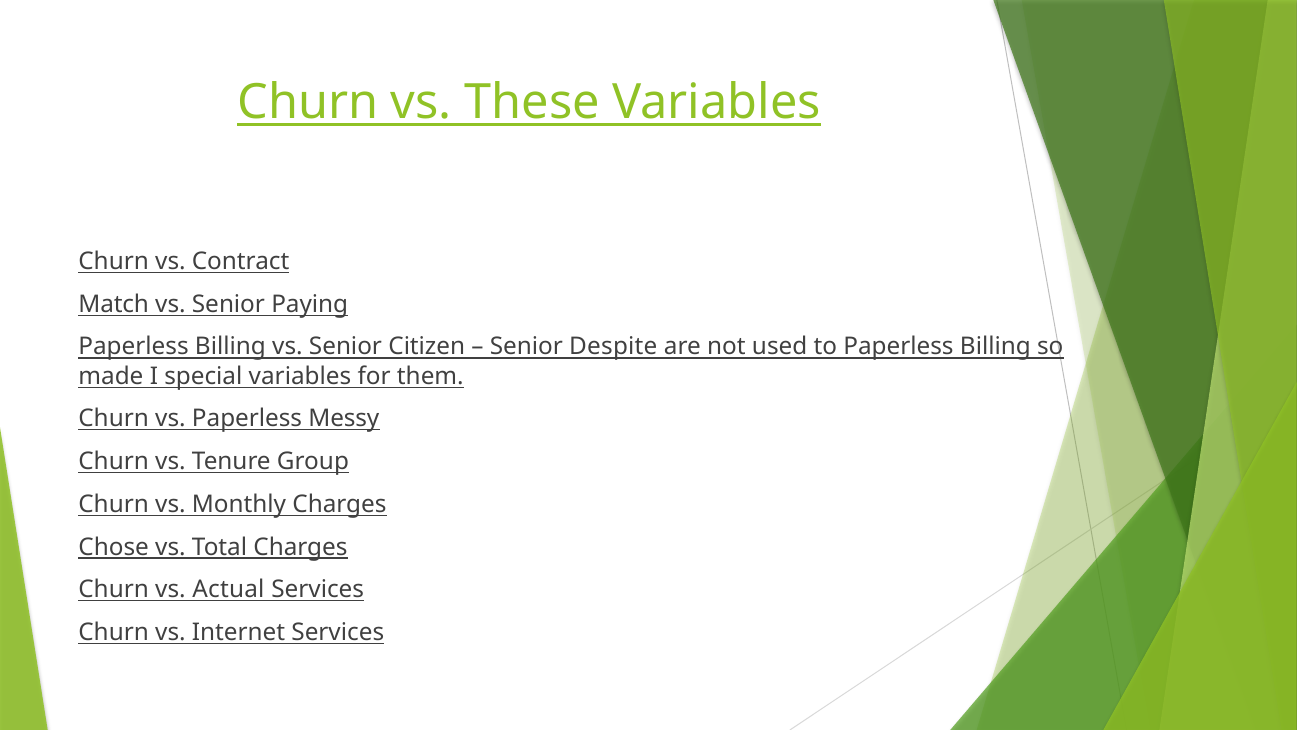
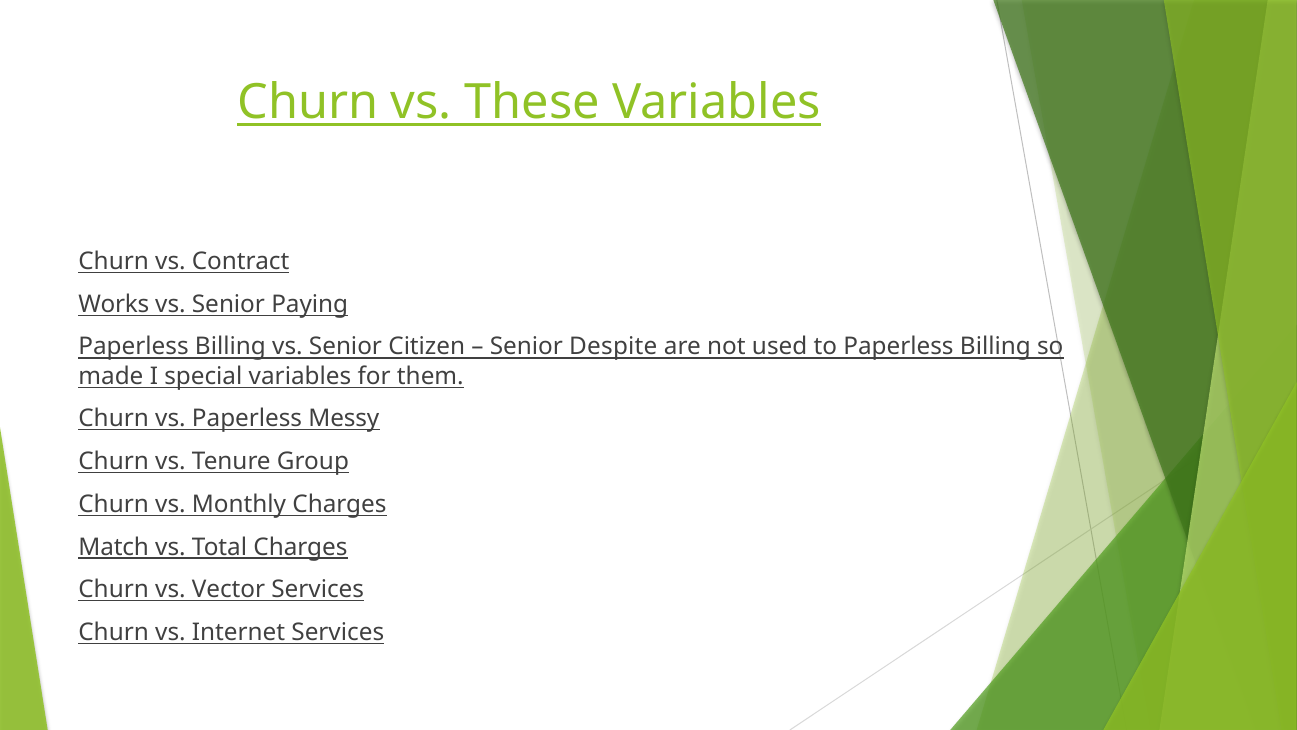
Match: Match -> Works
Chose: Chose -> Match
Actual: Actual -> Vector
